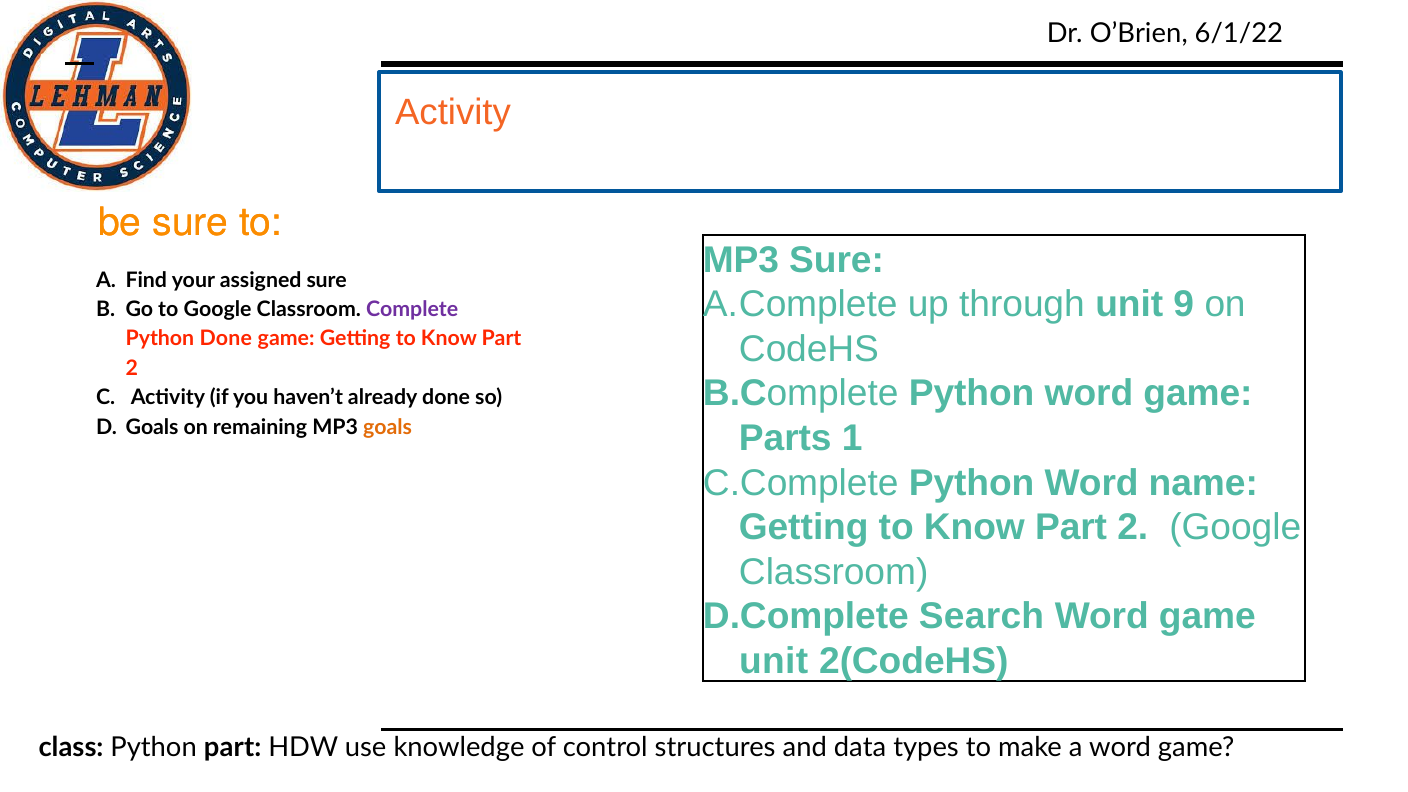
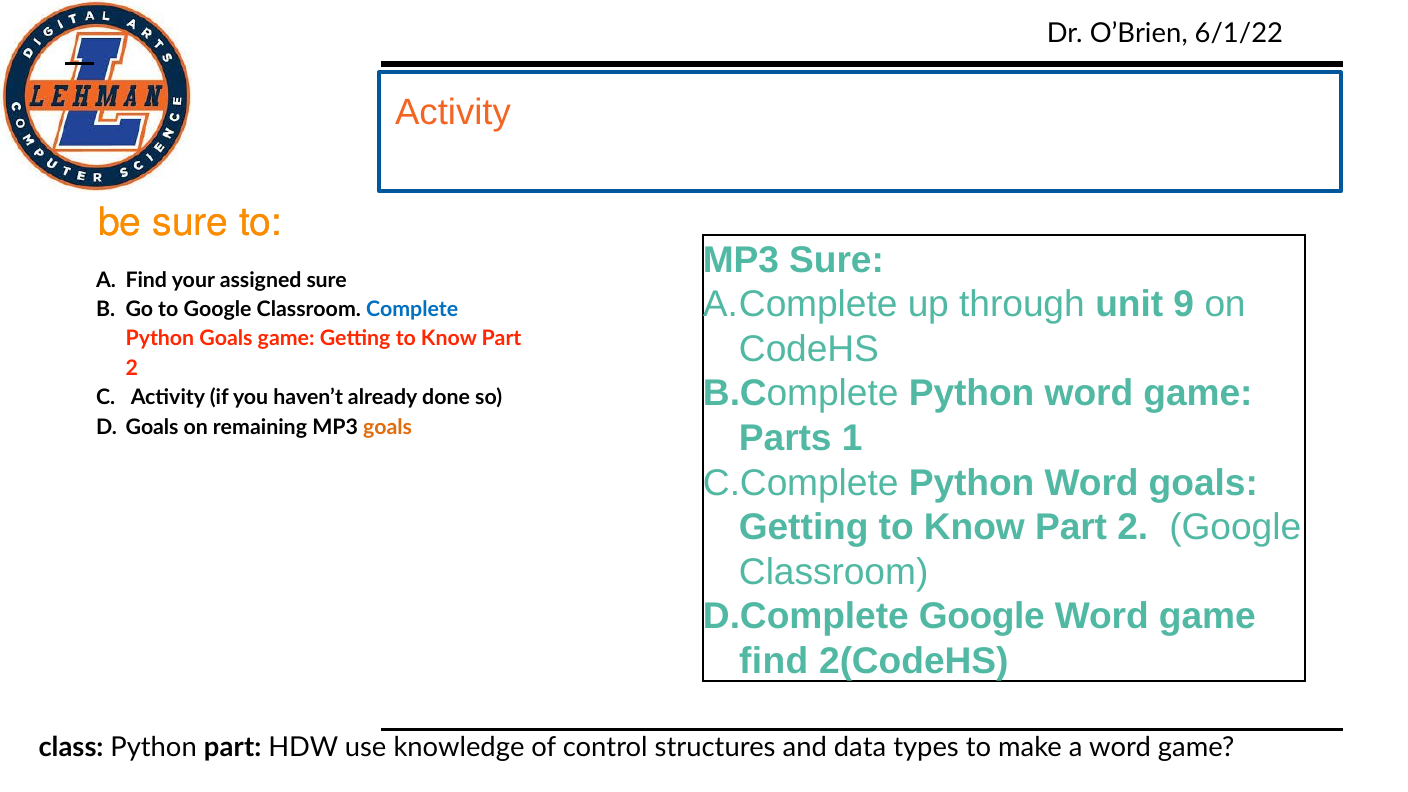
Complete colour: purple -> blue
Python Done: Done -> Goals
Word name: name -> goals
Search at (982, 617): Search -> Google
unit at (774, 661): unit -> find
